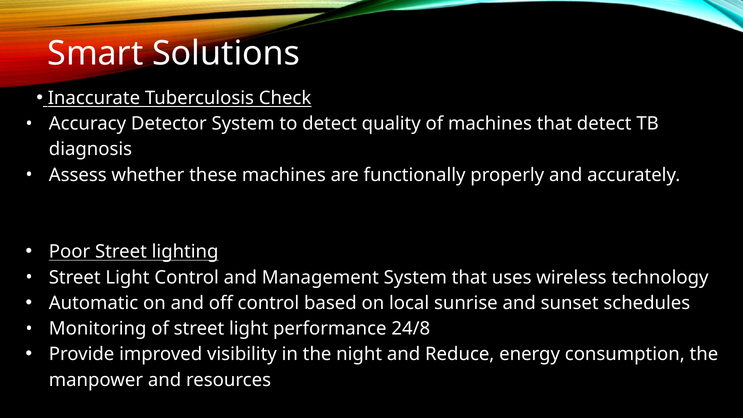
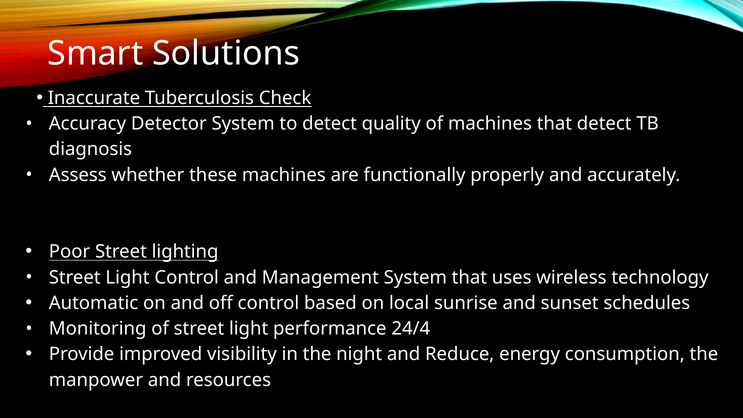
24/8: 24/8 -> 24/4
